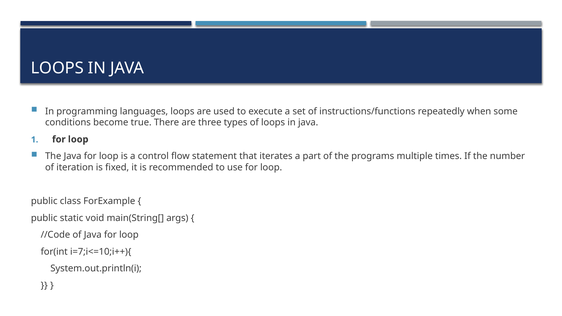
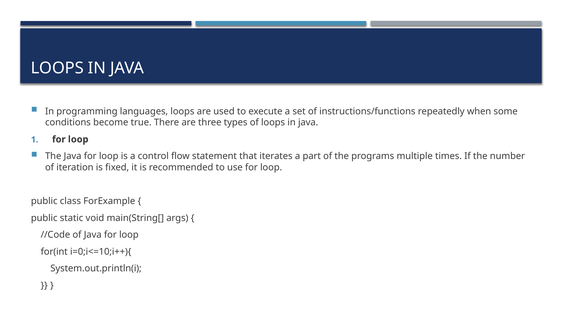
i=7;i<=10;i++){: i=7;i<=10;i++){ -> i=0;i<=10;i++){
